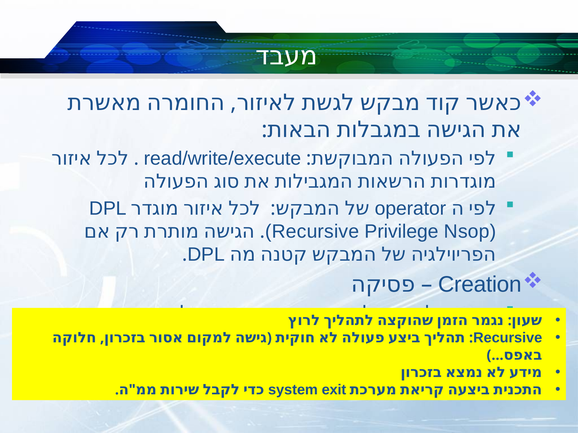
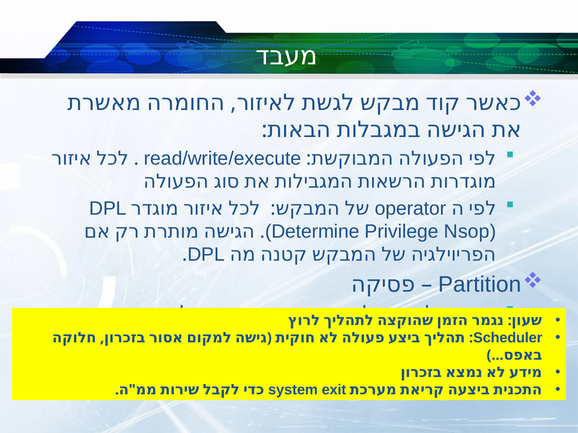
Recursive at (312, 232): Recursive -> Determine
Creation: Creation -> Partition
Recursive at (508, 338): Recursive -> Scheduler
